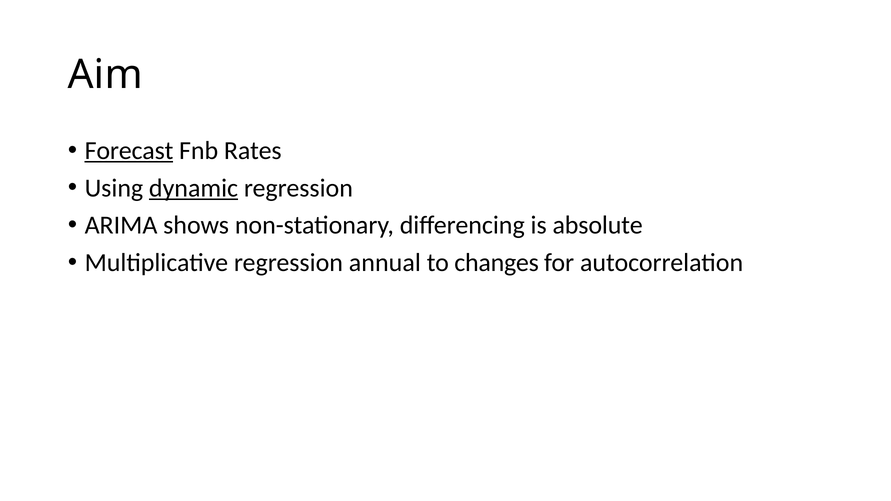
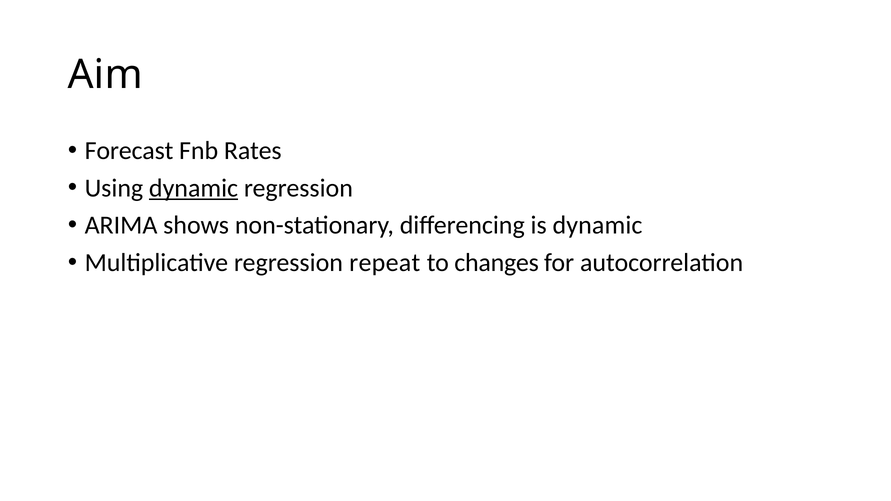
Forecast underline: present -> none
is absolute: absolute -> dynamic
annual: annual -> repeat
